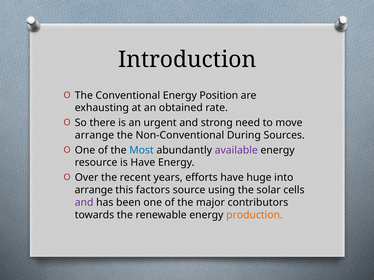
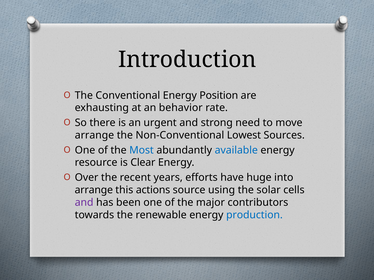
obtained: obtained -> behavior
During: During -> Lowest
available colour: purple -> blue
is Have: Have -> Clear
factors: factors -> actions
production colour: orange -> blue
